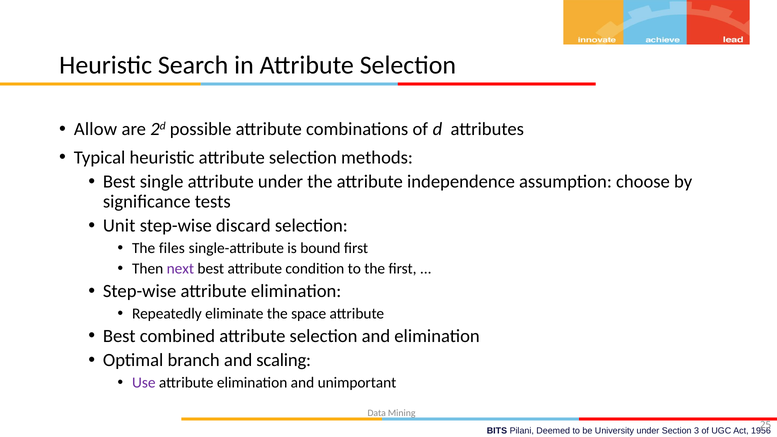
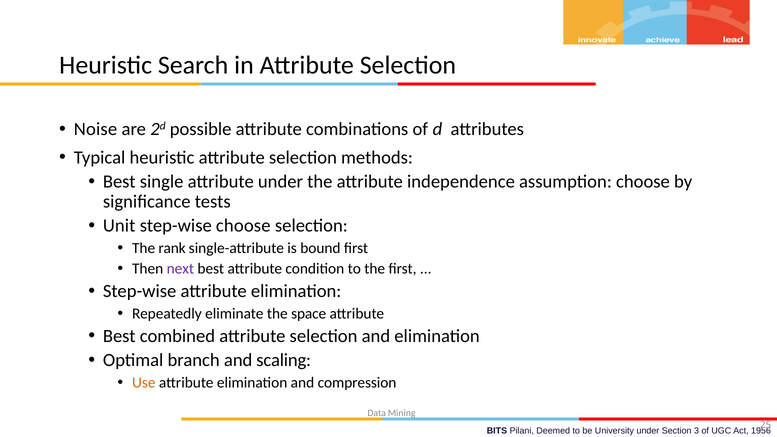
Allow: Allow -> Noise
step-wise discard: discard -> choose
files: files -> rank
Use colour: purple -> orange
unimportant: unimportant -> compression
